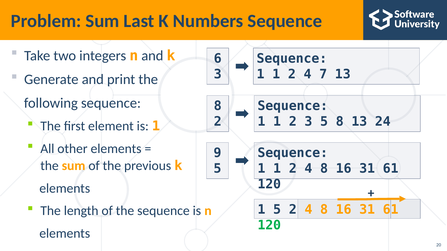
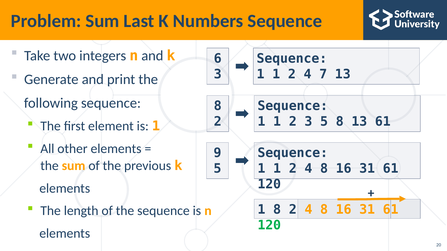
13 24: 24 -> 61
1 5: 5 -> 8
